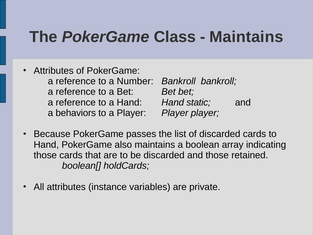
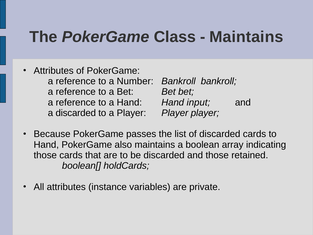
static: static -> input
a behaviors: behaviors -> discarded
